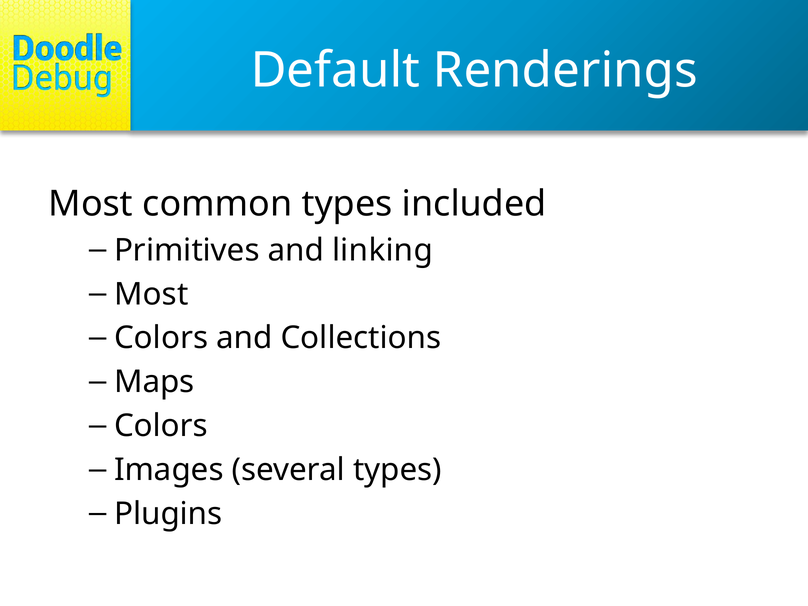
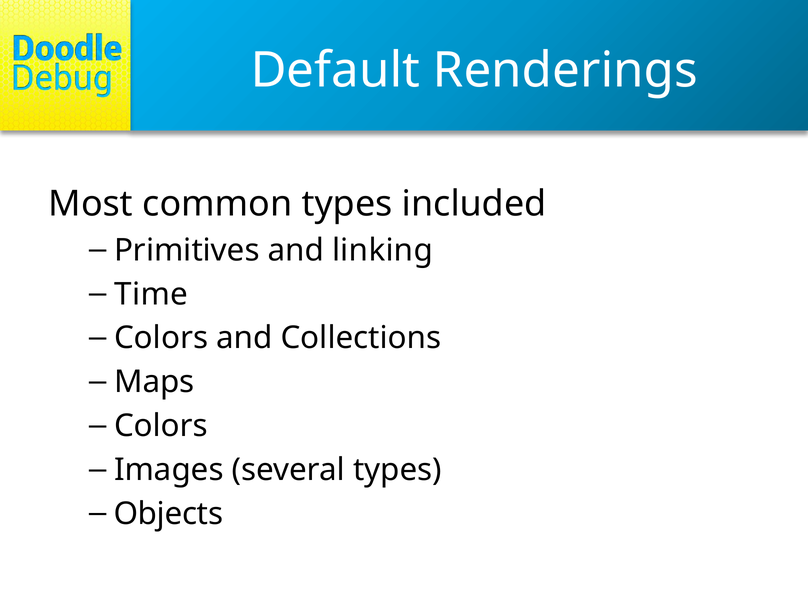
Most at (151, 294): Most -> Time
Plugins: Plugins -> Objects
